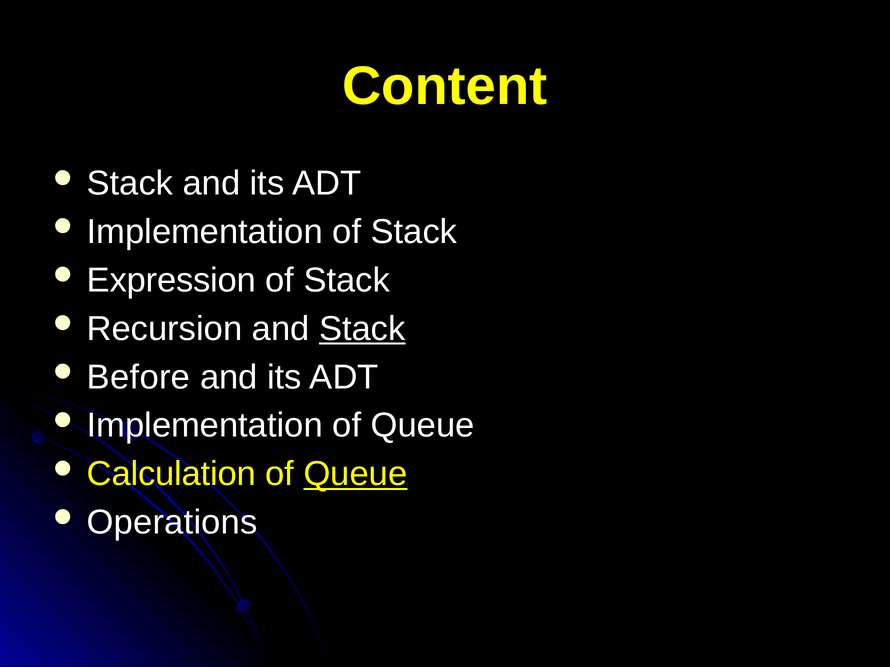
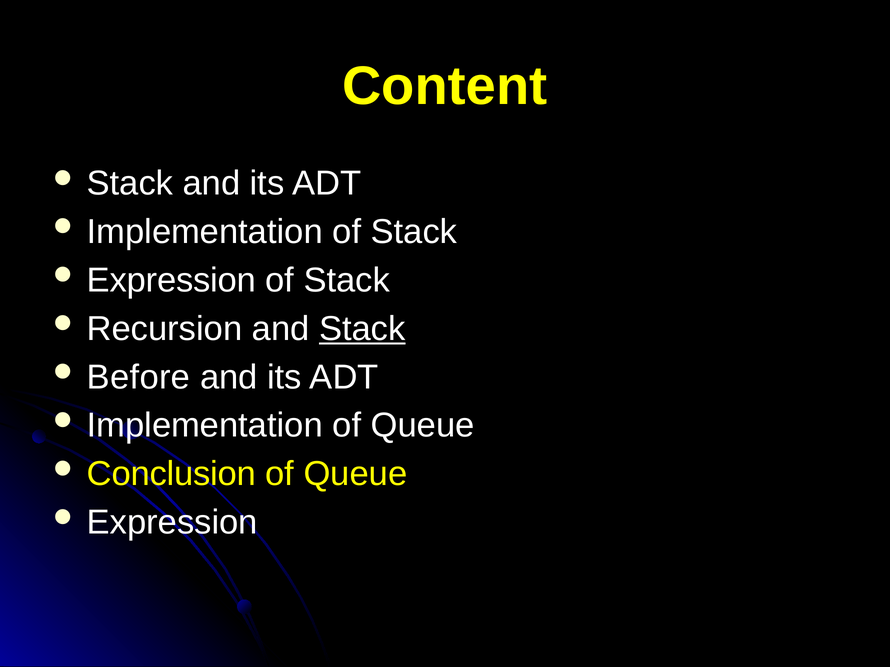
Calculation: Calculation -> Conclusion
Queue at (355, 474) underline: present -> none
Operations at (172, 523): Operations -> Expression
